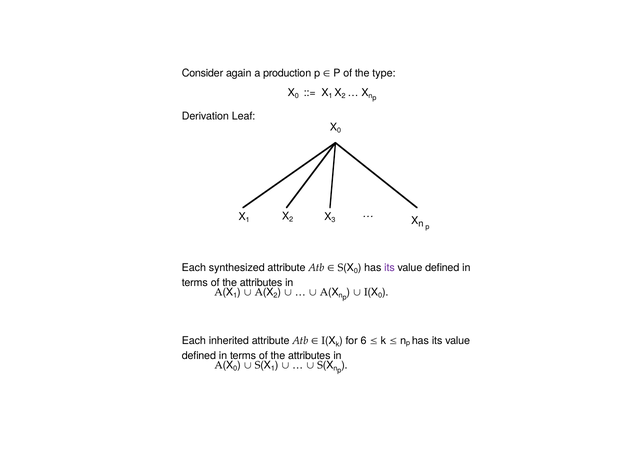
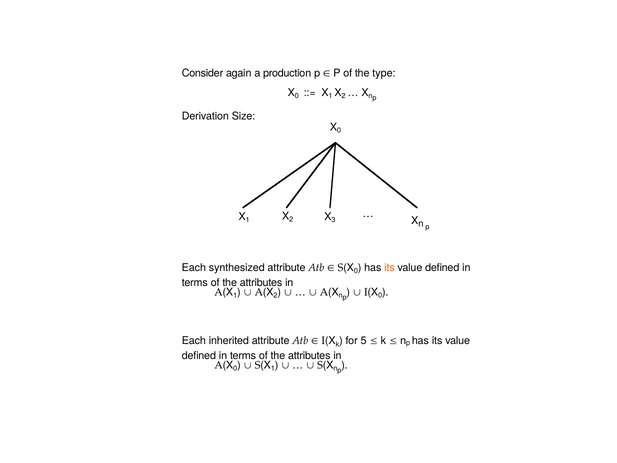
Leaf: Leaf -> Size
its at (389, 268) colour: purple -> orange
6: 6 -> 5
